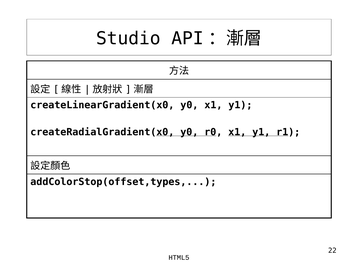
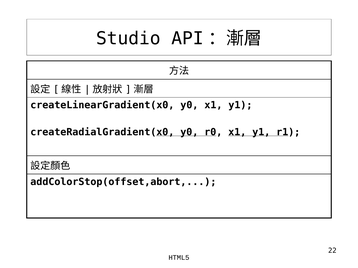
addColorStop(offset,types: addColorStop(offset,types -> addColorStop(offset,abort
